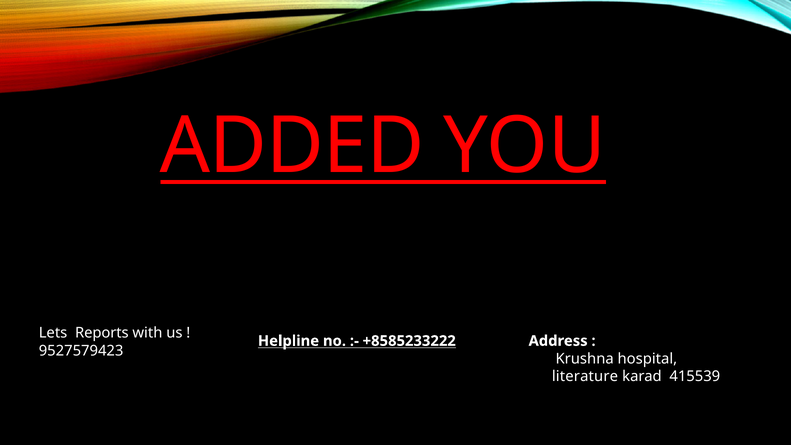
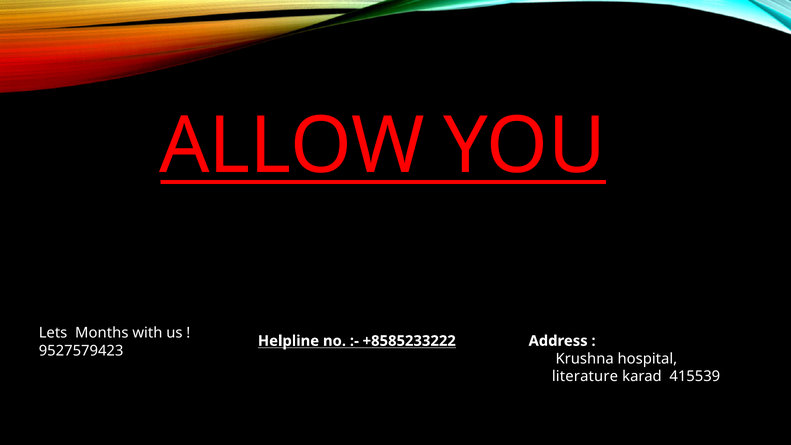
ADDED: ADDED -> ALLOW
Reports: Reports -> Months
